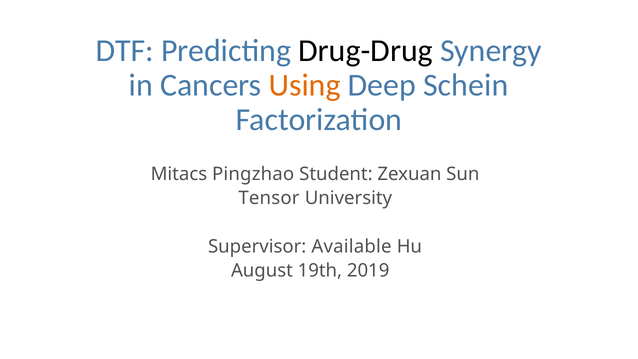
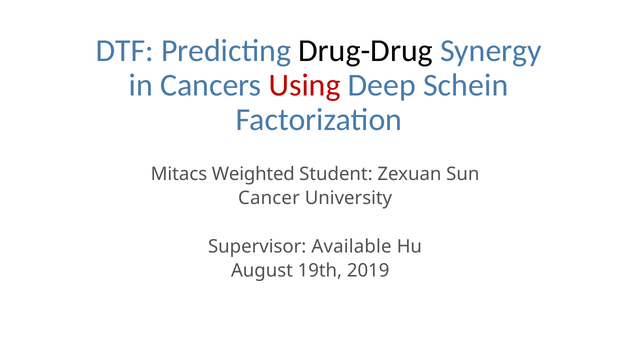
Using colour: orange -> red
Pingzhao: Pingzhao -> Weighted
Tensor: Tensor -> Cancer
